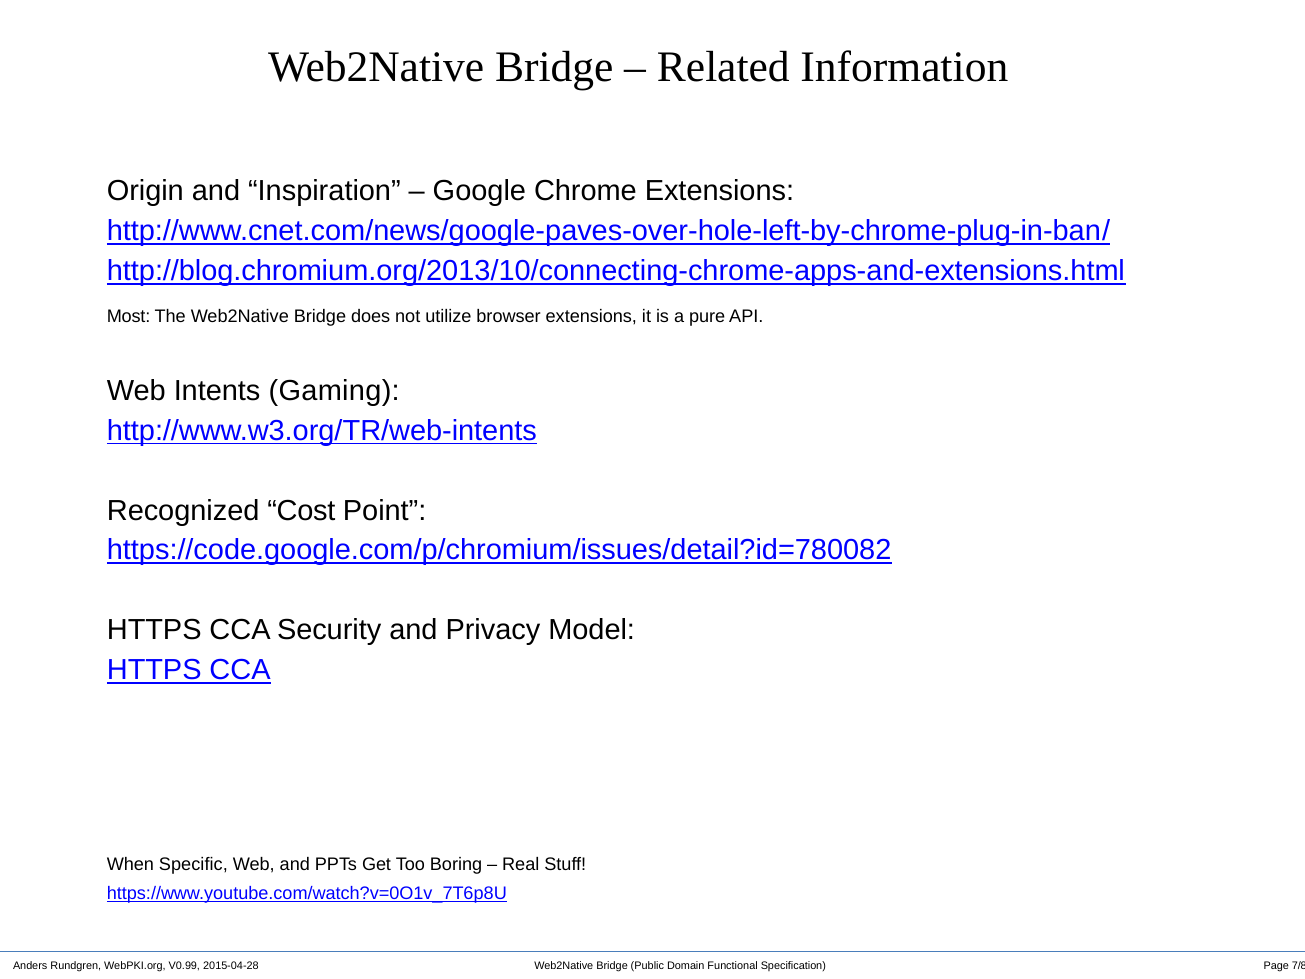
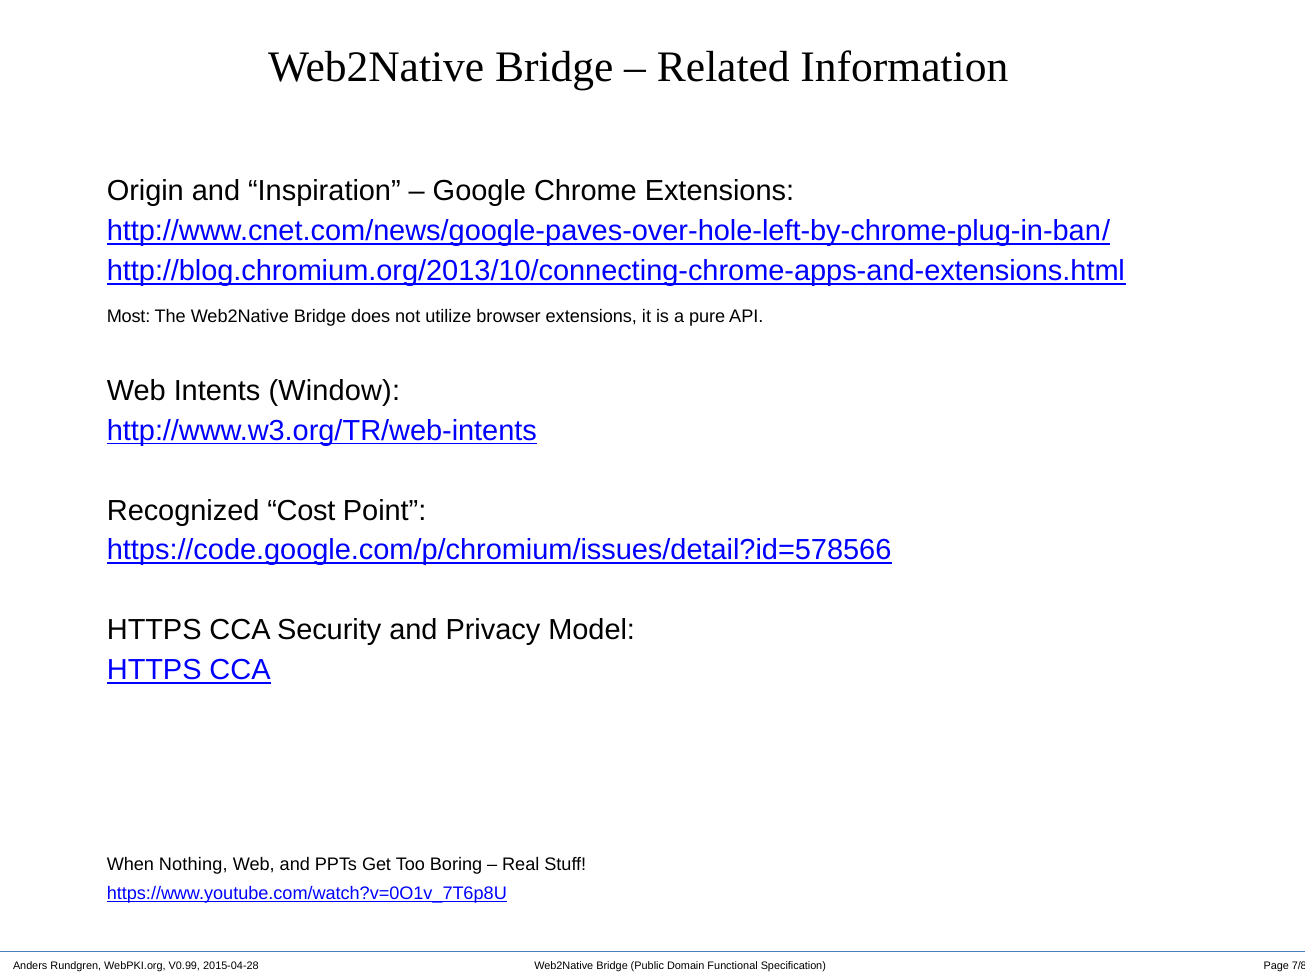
Gaming: Gaming -> Window
https://code.google.com/p/chromium/issues/detail?id=780082: https://code.google.com/p/chromium/issues/detail?id=780082 -> https://code.google.com/p/chromium/issues/detail?id=578566
Specific: Specific -> Nothing
